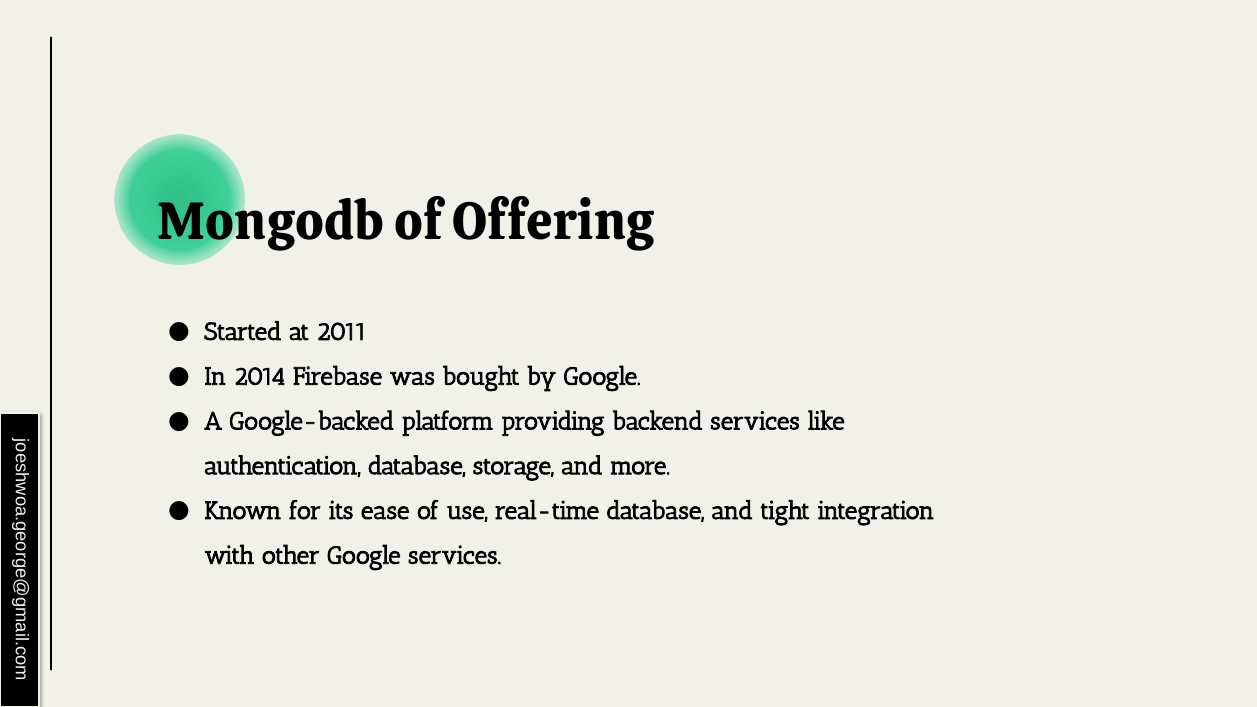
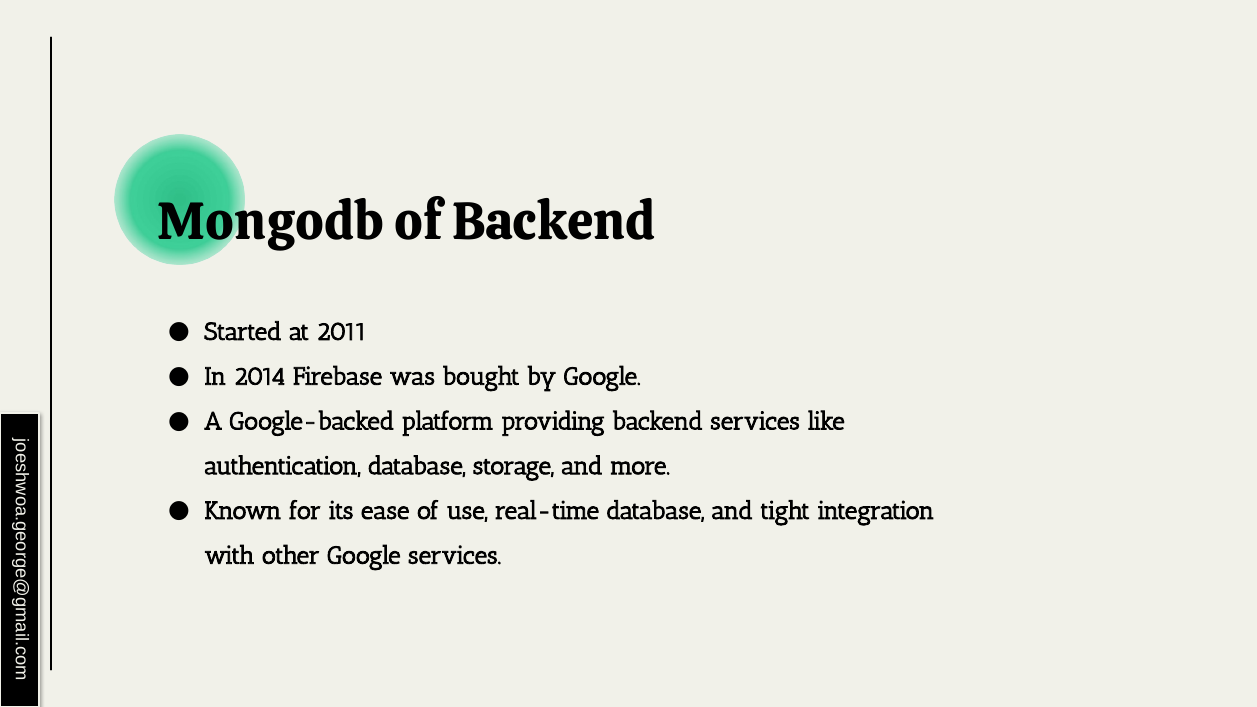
of Offering: Offering -> Backend
